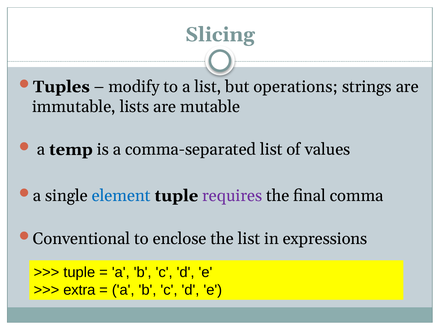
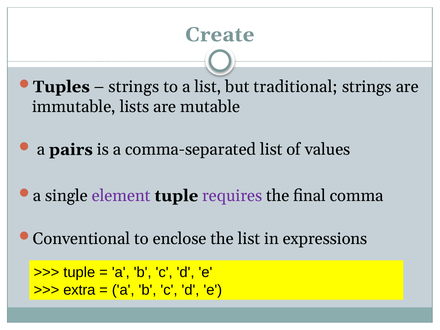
Slicing: Slicing -> Create
modify at (134, 87): modify -> strings
operations: operations -> traditional
temp: temp -> pairs
element colour: blue -> purple
